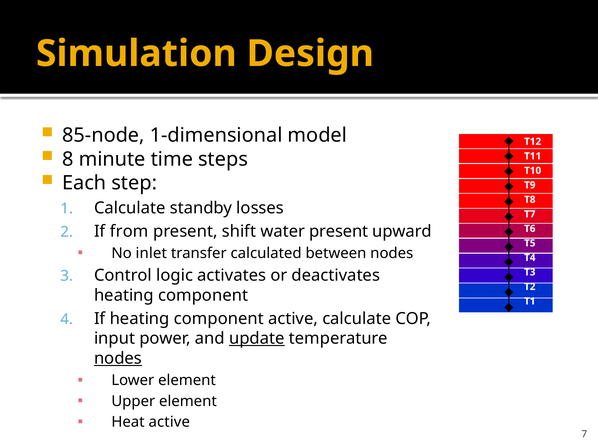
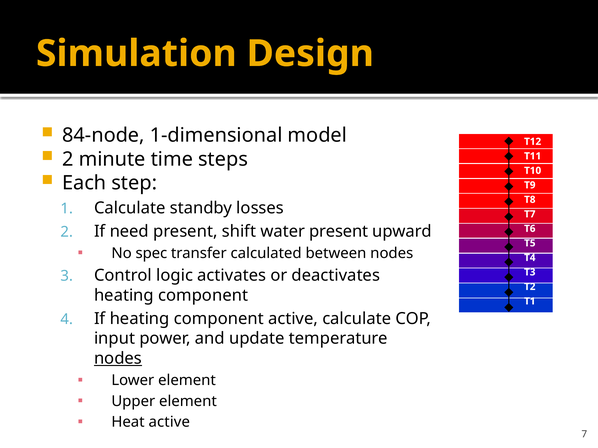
85-node: 85-node -> 84-node
8 at (68, 159): 8 -> 2
from: from -> need
inlet: inlet -> spec
update underline: present -> none
